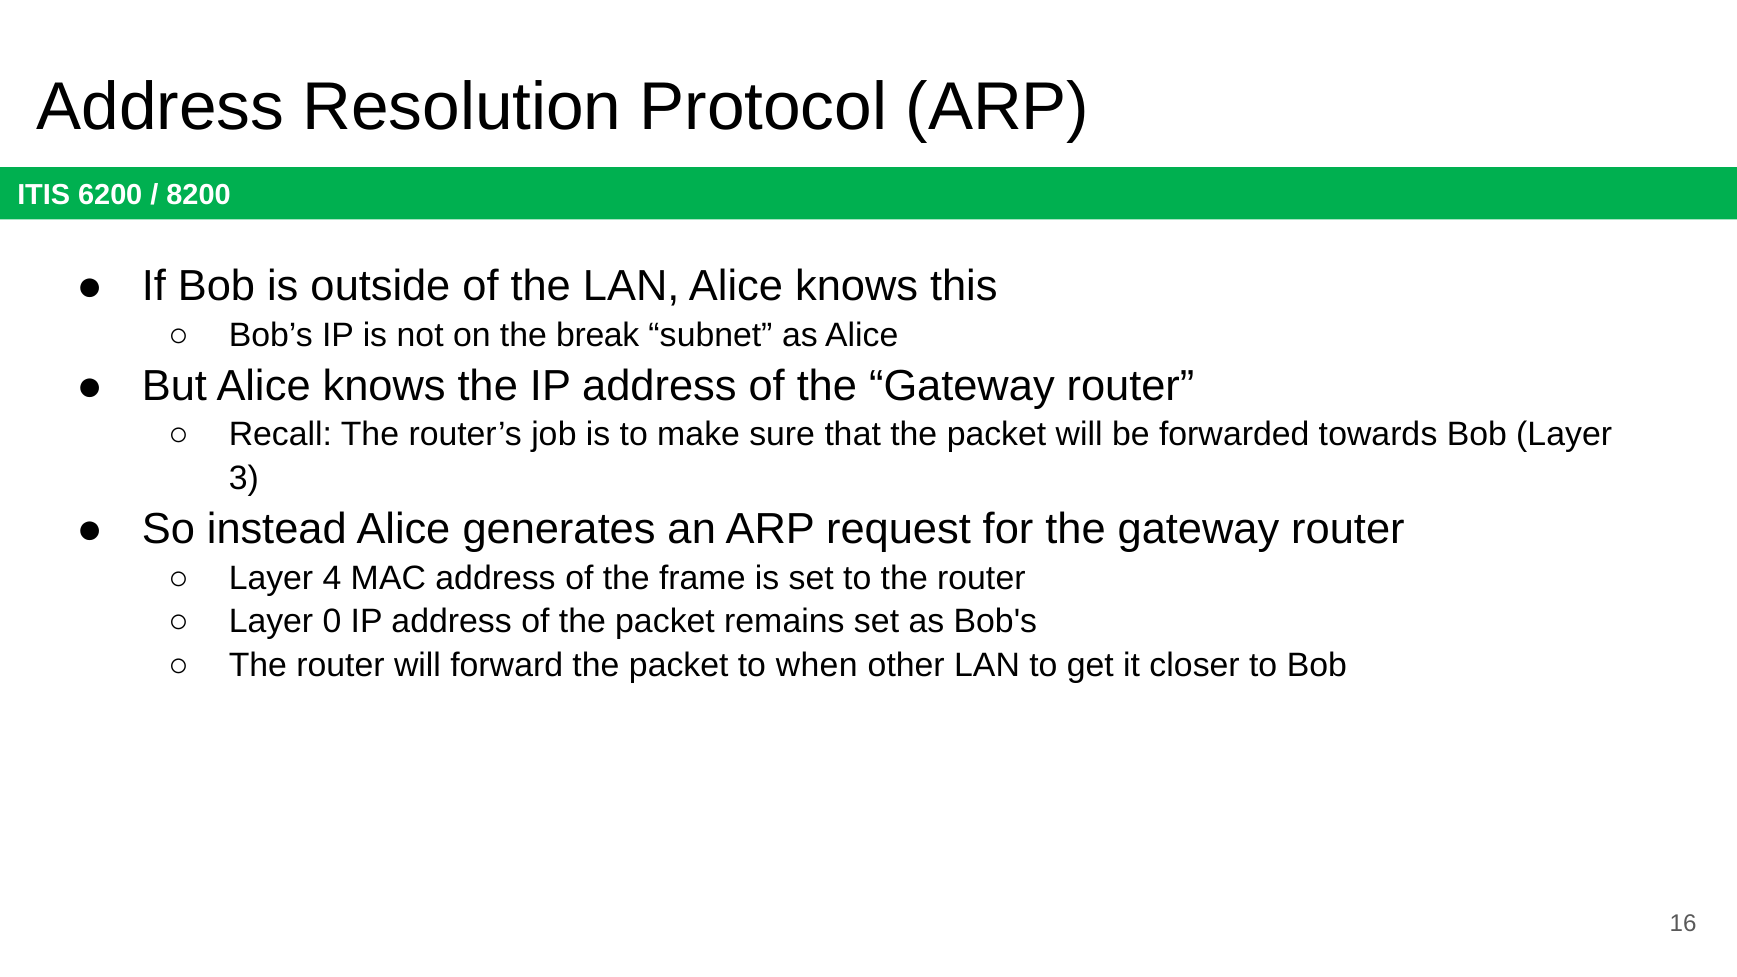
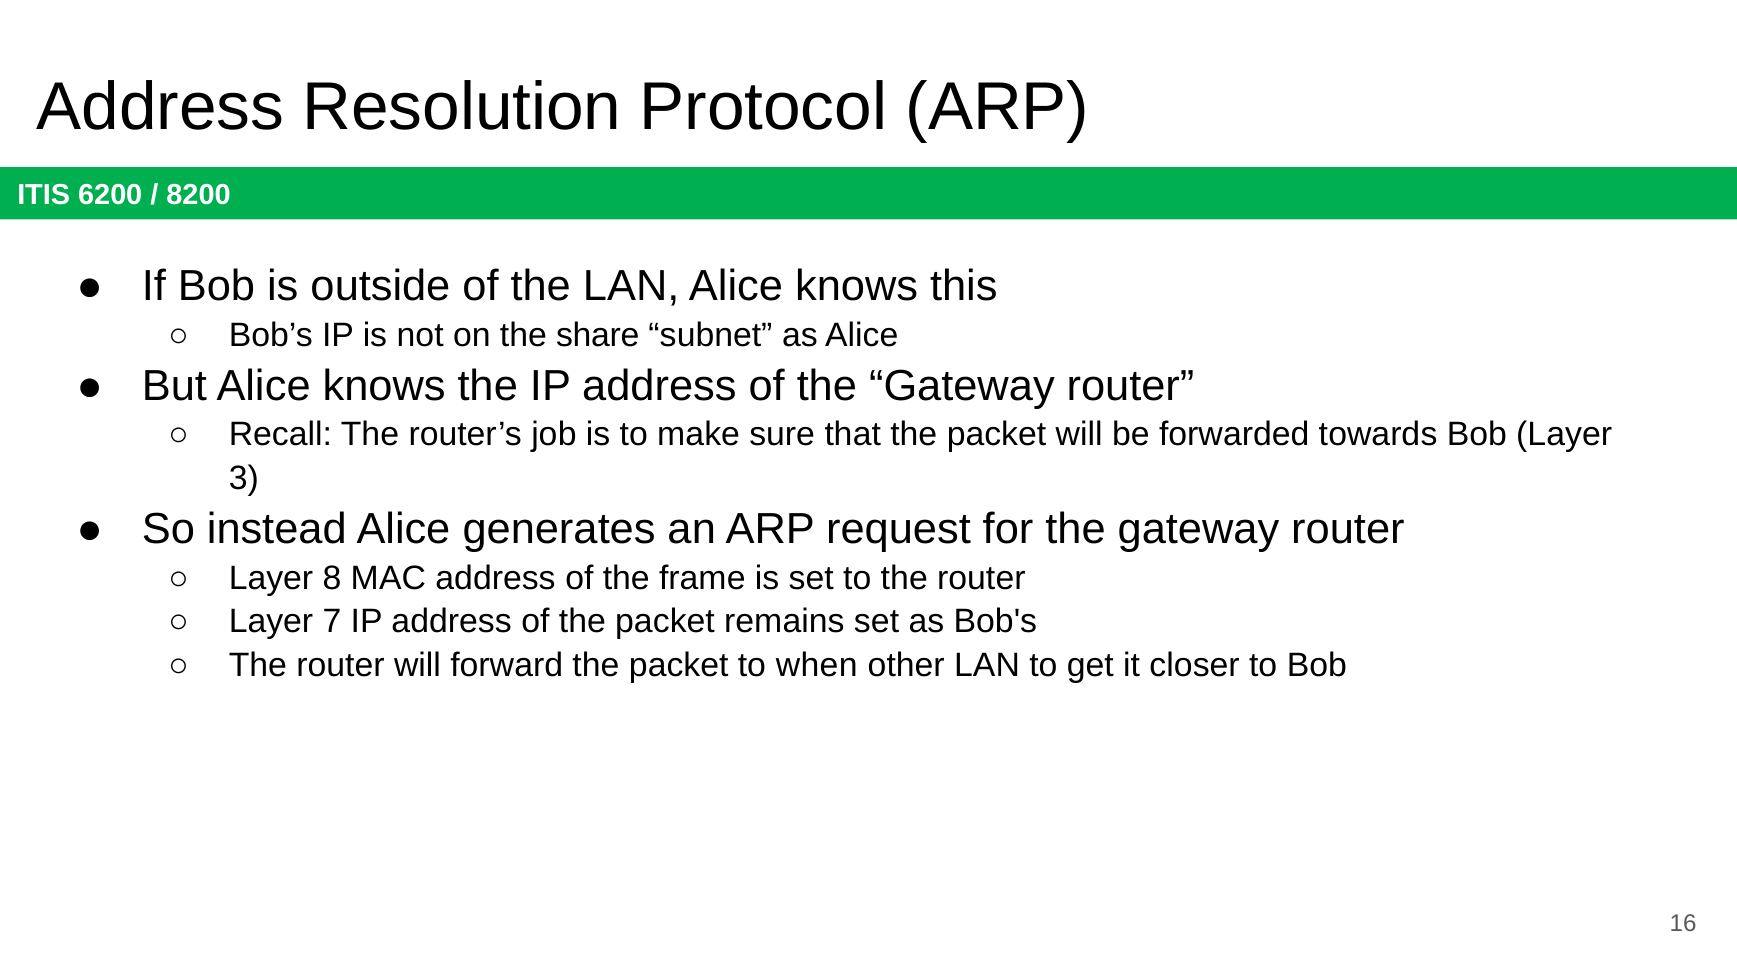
break: break -> share
4: 4 -> 8
0: 0 -> 7
